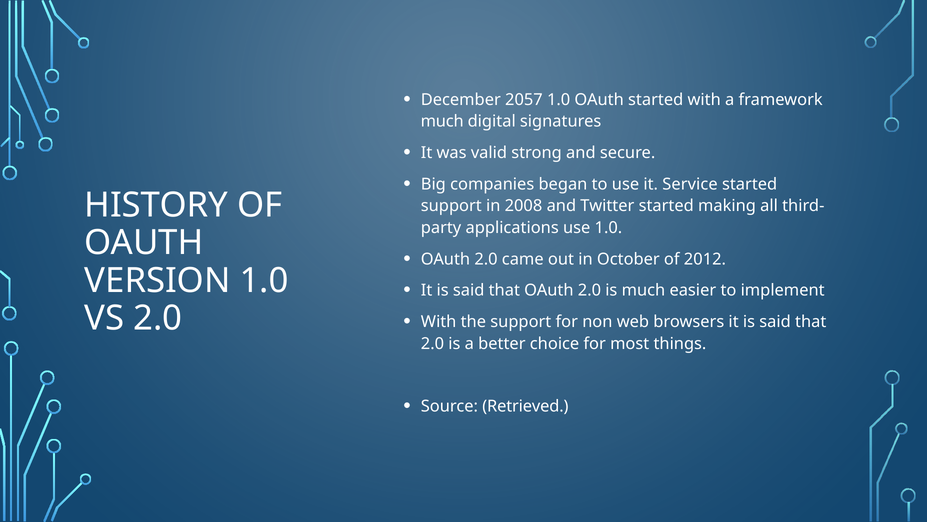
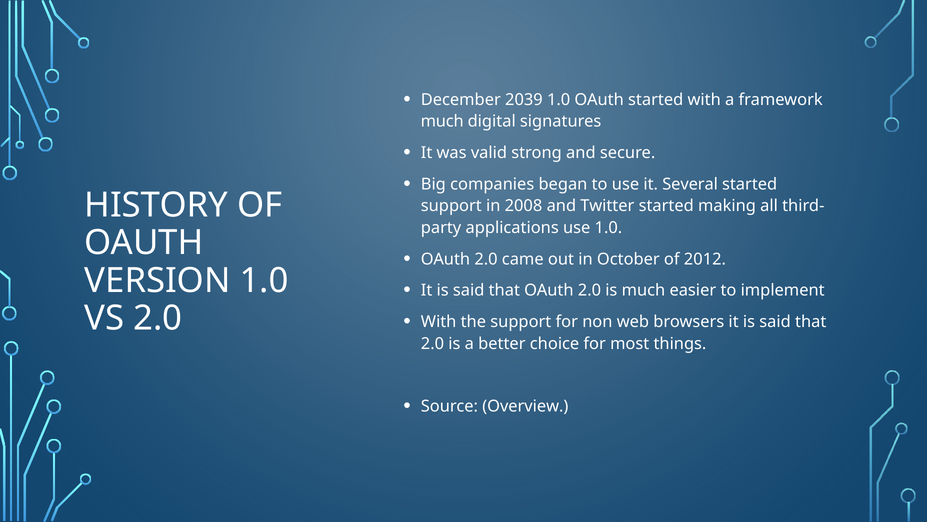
2057: 2057 -> 2039
Service: Service -> Several
Retrieved: Retrieved -> Overview
